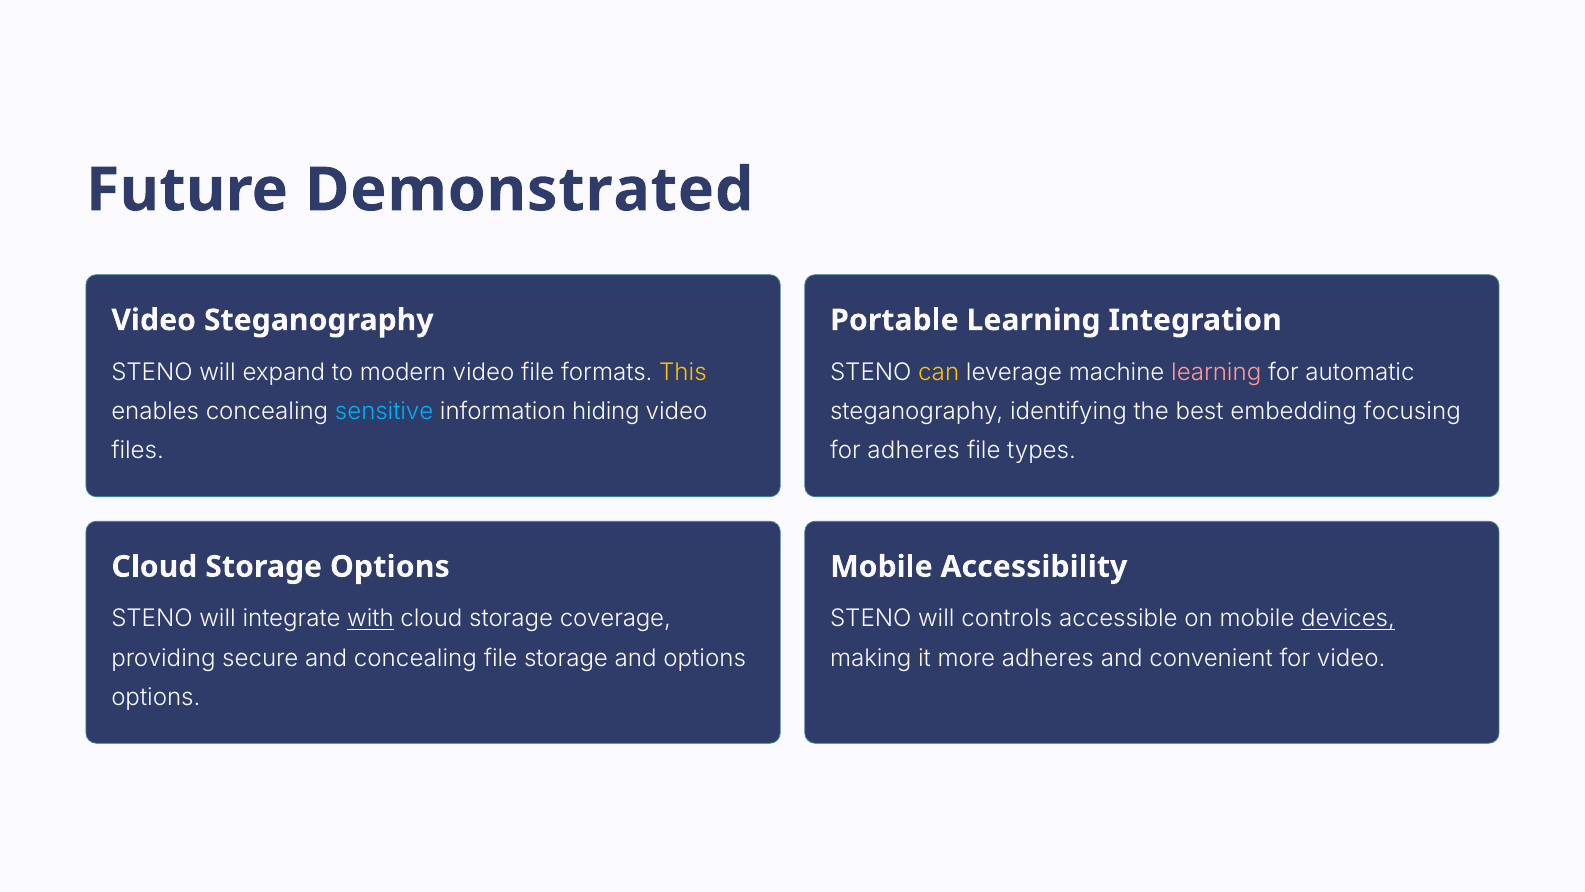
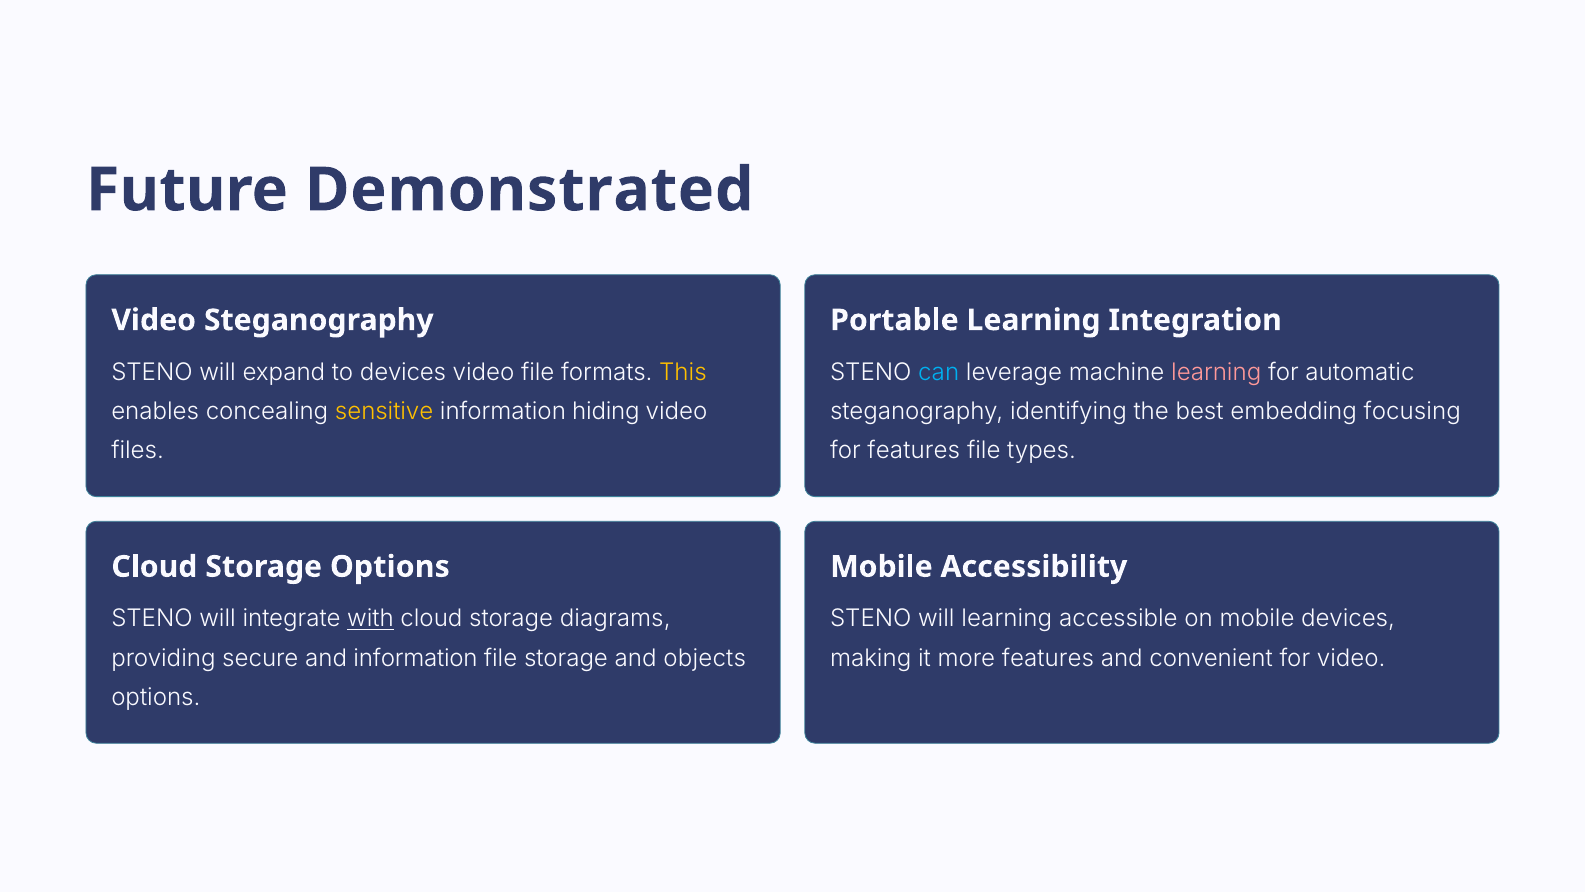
to modern: modern -> devices
can colour: yellow -> light blue
sensitive colour: light blue -> yellow
for adheres: adheres -> features
coverage: coverage -> diagrams
will controls: controls -> learning
devices at (1348, 619) underline: present -> none
and concealing: concealing -> information
and options: options -> objects
more adheres: adheres -> features
